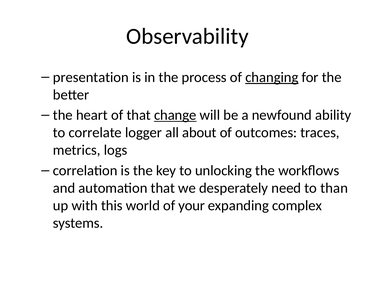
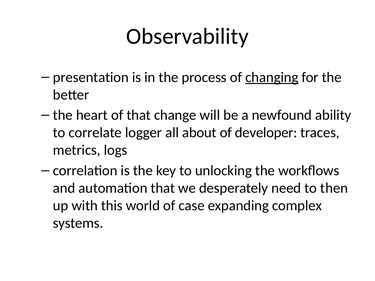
change underline: present -> none
outcomes: outcomes -> developer
than: than -> then
your: your -> case
